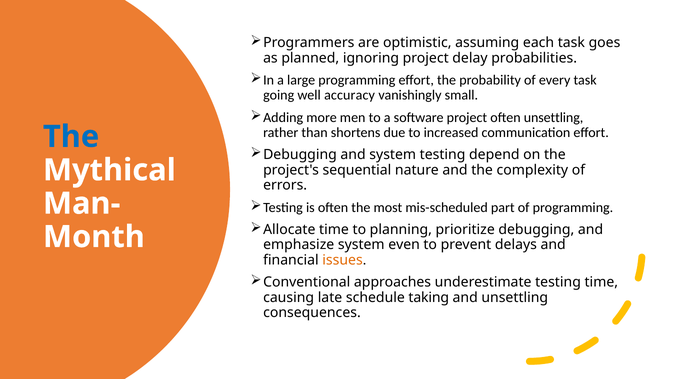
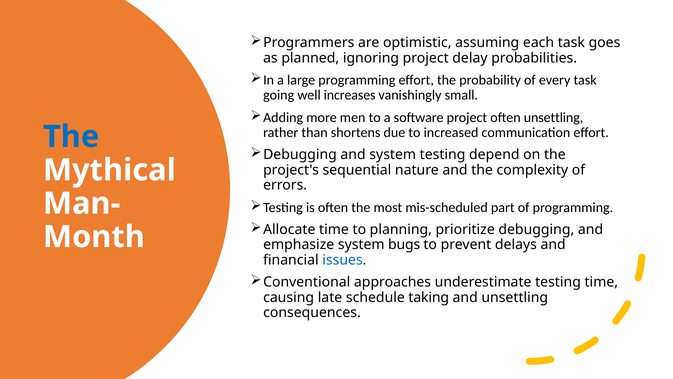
accuracy: accuracy -> increases
even: even -> bugs
issues colour: orange -> blue
